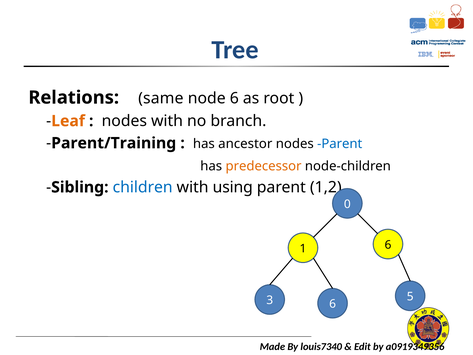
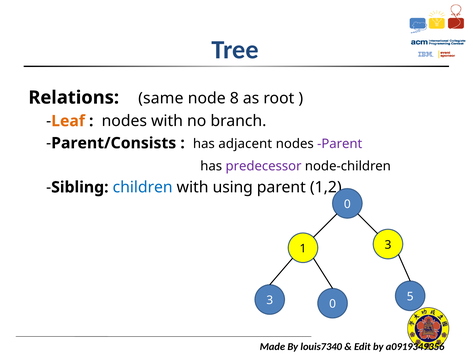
node 6: 6 -> 8
Parent/Training: Parent/Training -> Parent/Consists
ancestor: ancestor -> adjacent
Parent at (340, 144) colour: blue -> purple
predecessor colour: orange -> purple
1 6: 6 -> 3
3 6: 6 -> 0
